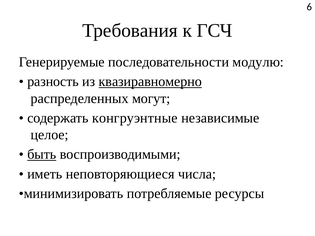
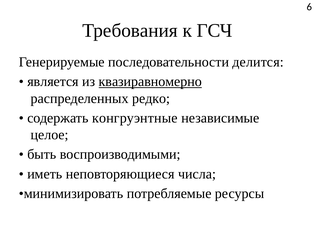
модулю: модулю -> делится
разность: разность -> является
могут: могут -> редко
быть underline: present -> none
